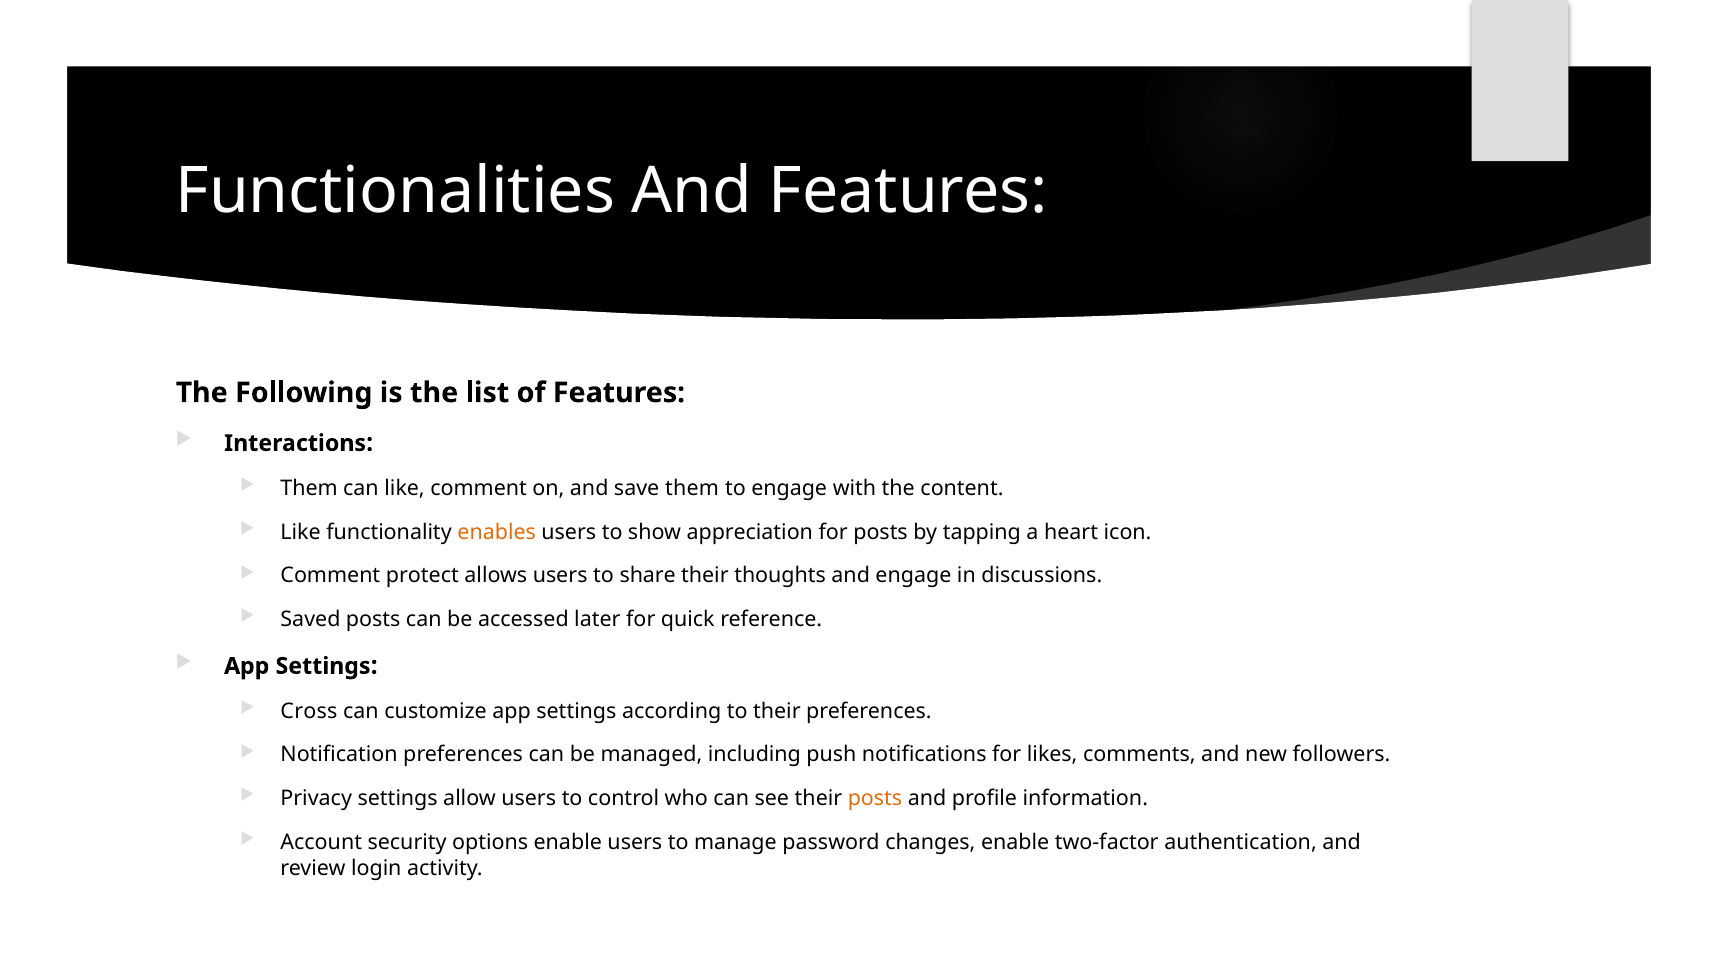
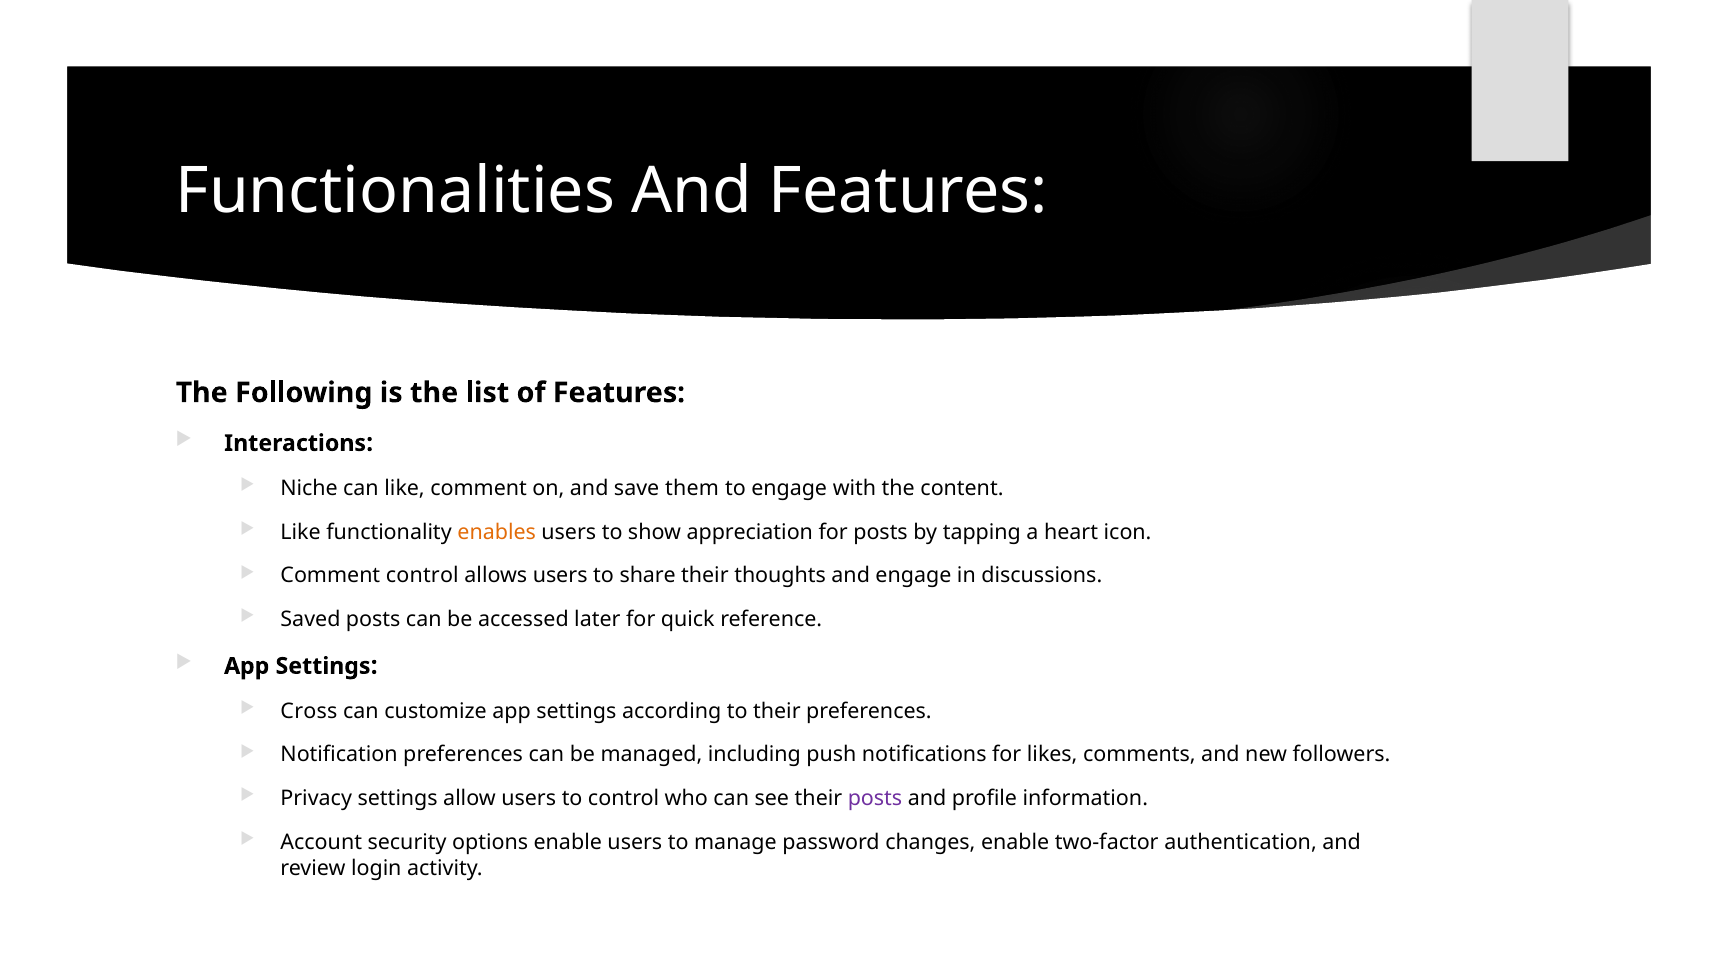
Them at (309, 488): Them -> Niche
Comment protect: protect -> control
posts at (875, 798) colour: orange -> purple
